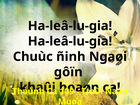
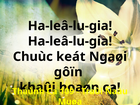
ñinh: ñinh -> keát
